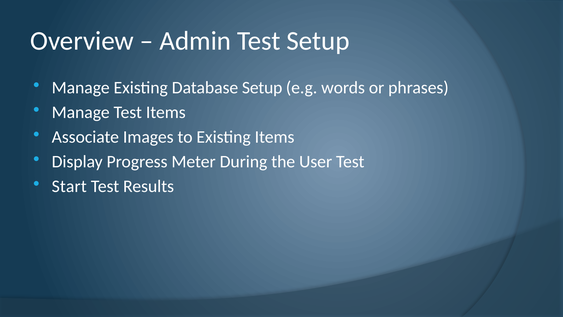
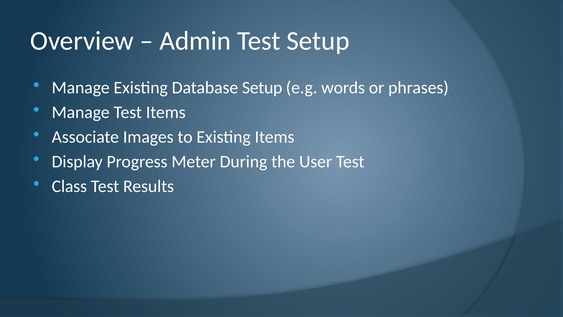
Start: Start -> Class
